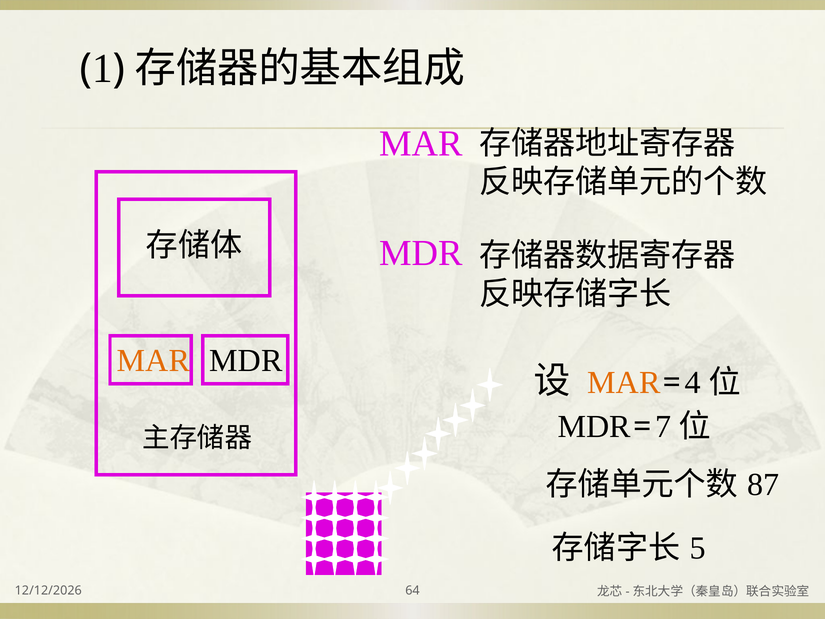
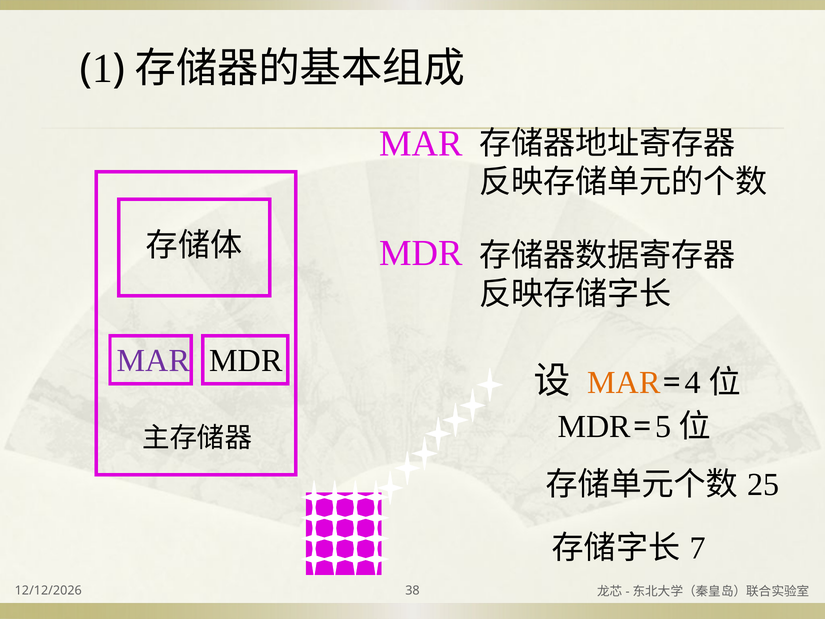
MAR at (153, 360) colour: orange -> purple
7: 7 -> 5
87: 87 -> 25
5: 5 -> 7
64: 64 -> 38
